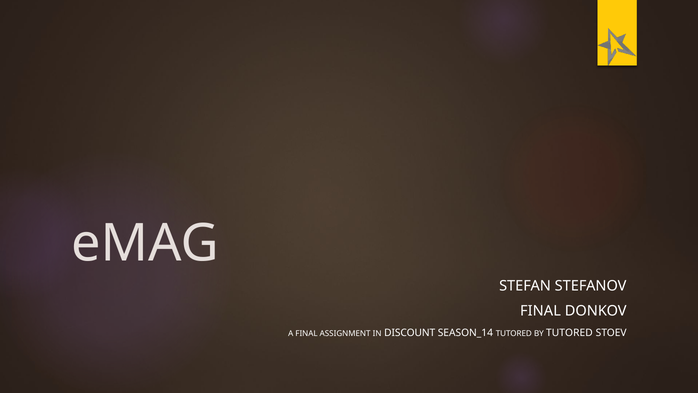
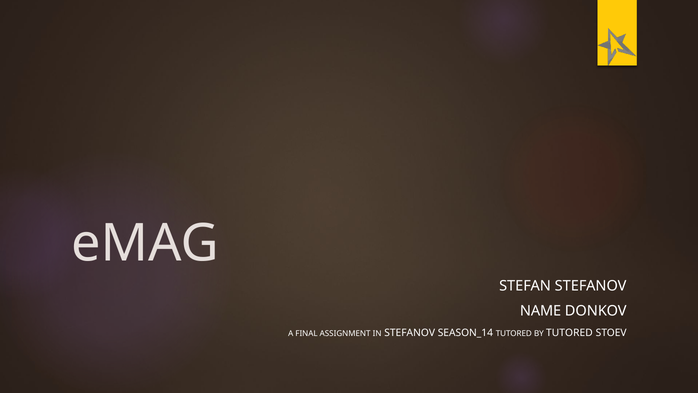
FINAL at (540, 311): FINAL -> NAME
IN DISCOUNT: DISCOUNT -> STEFANOV
